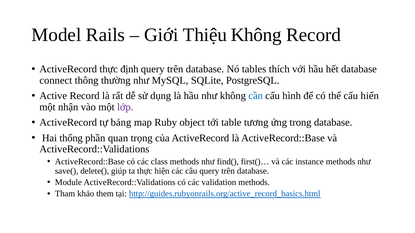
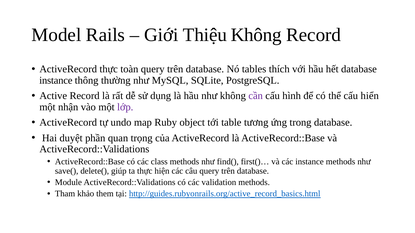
định: định -> toàn
connect at (56, 80): connect -> instance
cần colour: blue -> purple
bảng: bảng -> undo
thống: thống -> duyệt
